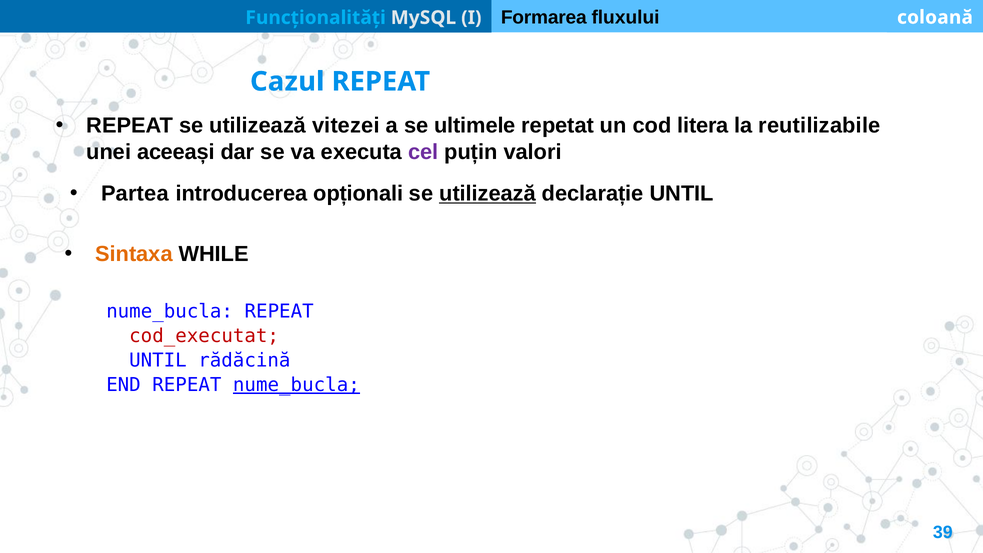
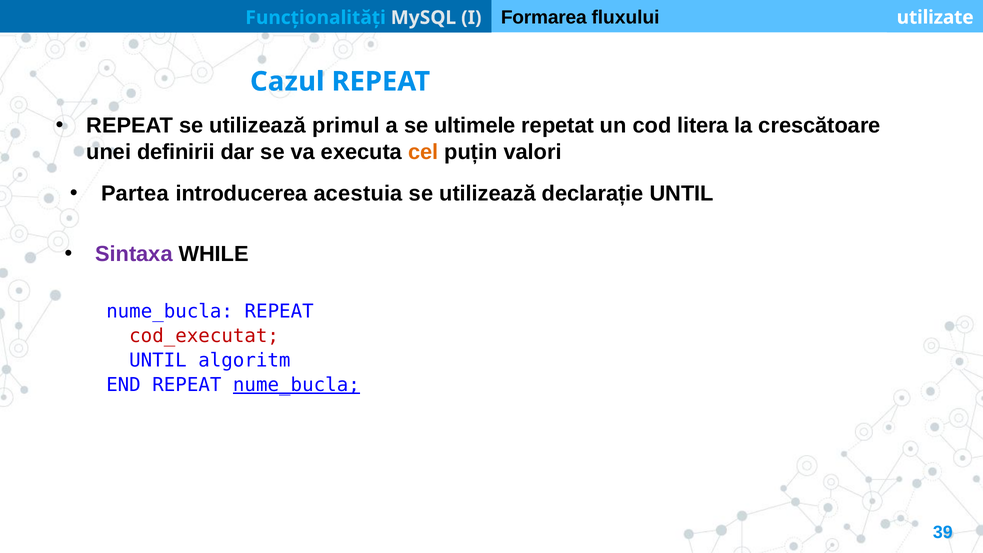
coloană: coloană -> utilizate
vitezei: vitezei -> primul
reutilizabile: reutilizabile -> crescătoare
aceeași: aceeași -> definirii
cel colour: purple -> orange
opționali: opționali -> acestuia
utilizează at (488, 194) underline: present -> none
Sintaxa colour: orange -> purple
rădăcină: rădăcină -> algoritm
